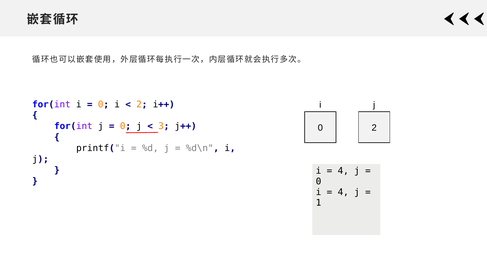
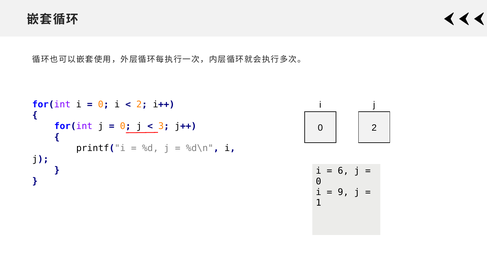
4 at (343, 171): 4 -> 6
4 at (343, 192): 4 -> 9
